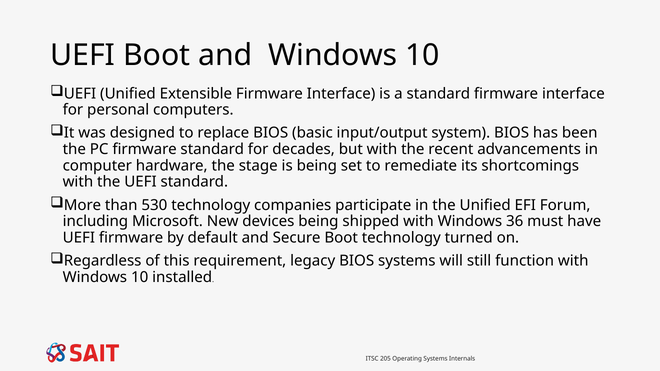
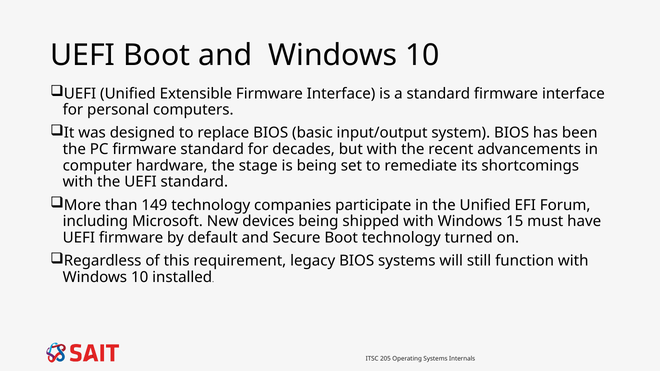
530: 530 -> 149
36: 36 -> 15
